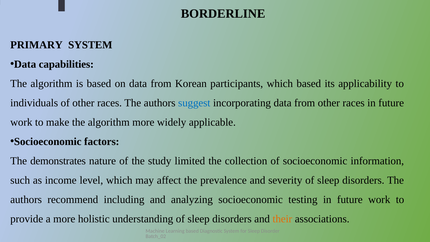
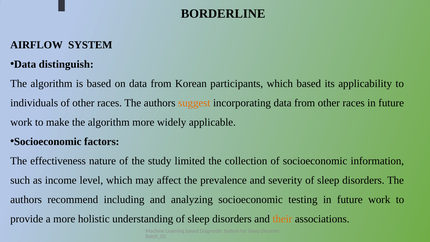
PRIMARY: PRIMARY -> AIRFLOW
capabilities: capabilities -> distinguish
suggest colour: blue -> orange
demonstrates: demonstrates -> effectiveness
